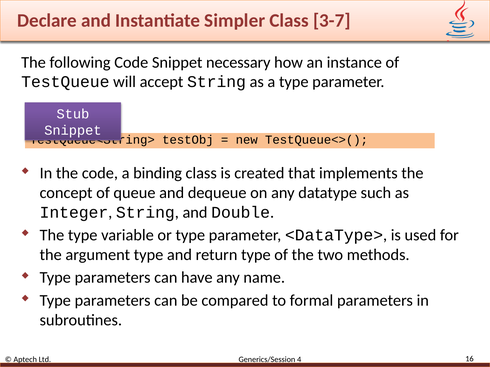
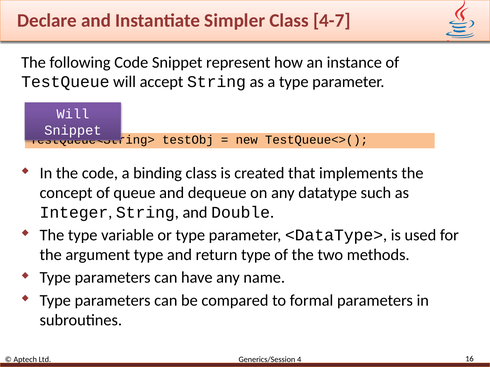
3-7: 3-7 -> 4-7
necessary: necessary -> represent
Stub at (73, 114): Stub -> Will
